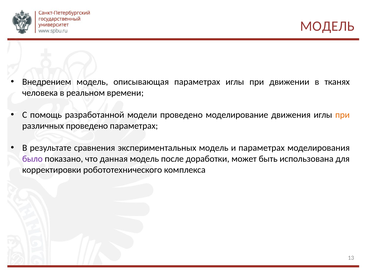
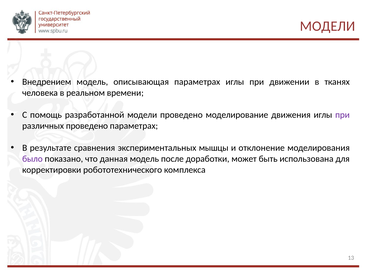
МОДЕЛЬ at (327, 26): МОДЕЛЬ -> МОДЕЛИ
при at (342, 115) colour: orange -> purple
экспериментальных модель: модель -> мышцы
и параметрах: параметрах -> отклонение
